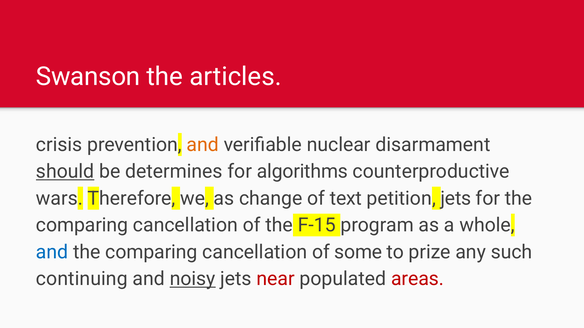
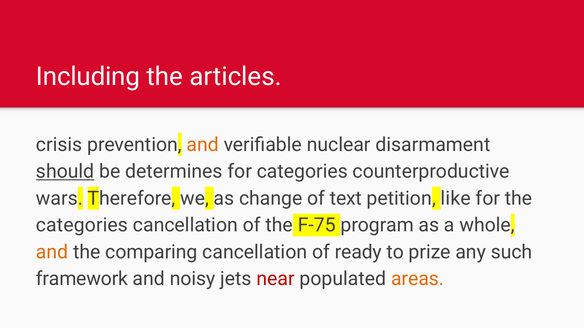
Swanson: Swanson -> Including
for algorithms: algorithms -> categories
petition jets: jets -> like
comparing at (82, 226): comparing -> categories
F-15: F-15 -> F-75
and at (52, 252) colour: blue -> orange
some: some -> ready
continuing: continuing -> framework
noisy underline: present -> none
areas colour: red -> orange
